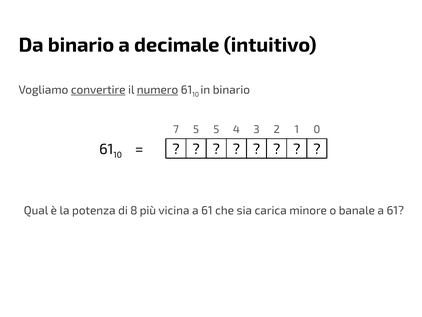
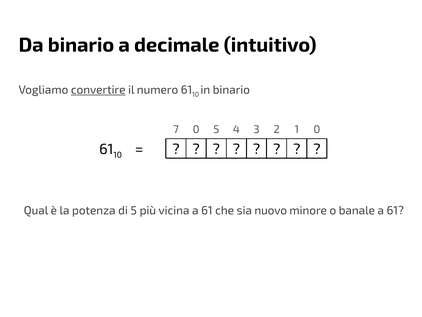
numero underline: present -> none
7 5: 5 -> 0
di 8: 8 -> 5
carica: carica -> nuovo
